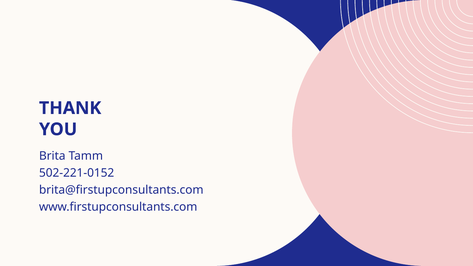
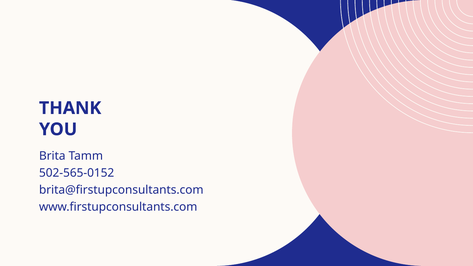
502-221-0152: 502-221-0152 -> 502-565-0152
